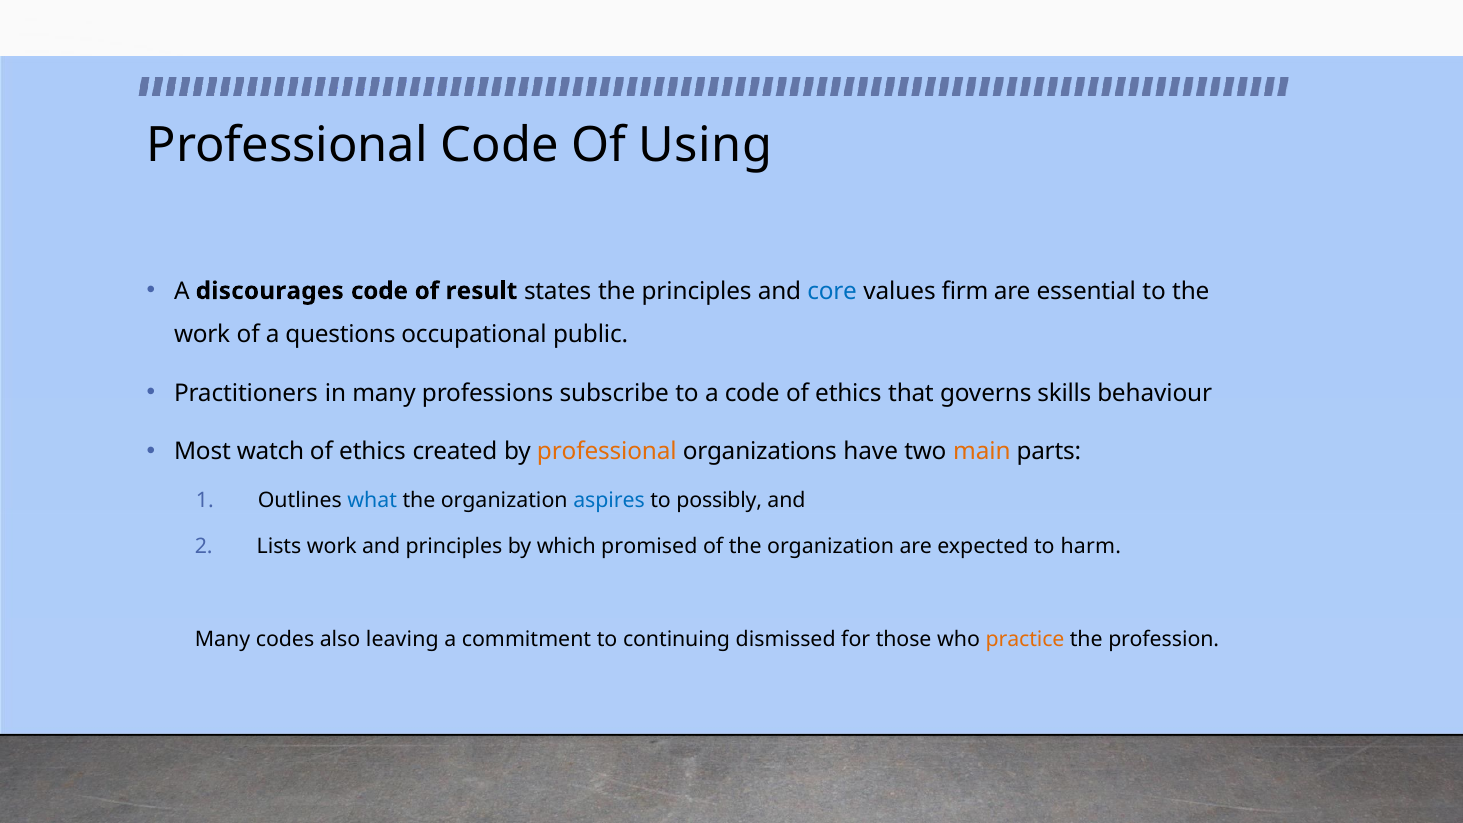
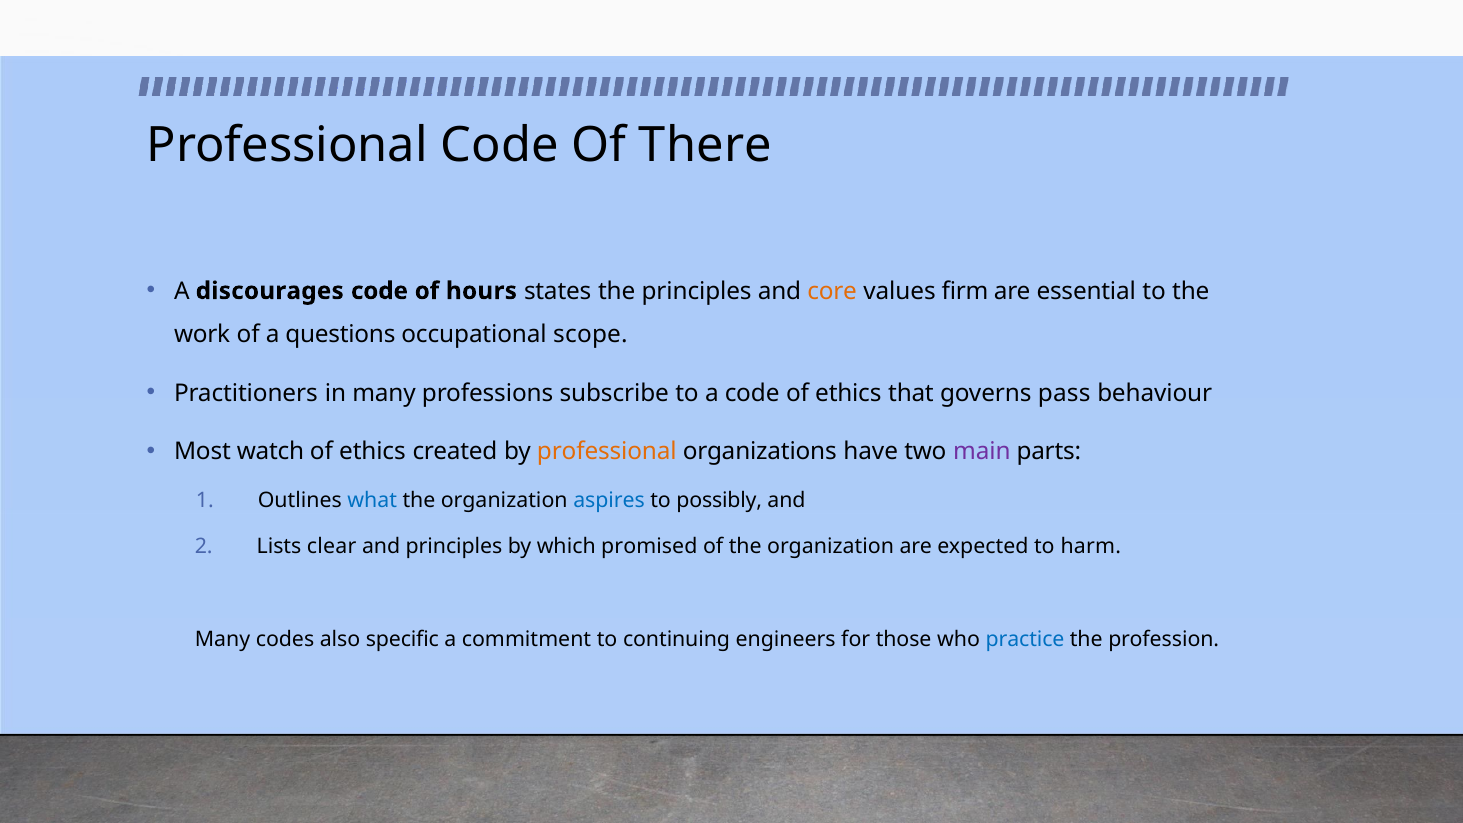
Using: Using -> There
result: result -> hours
core colour: blue -> orange
public: public -> scope
skills: skills -> pass
main colour: orange -> purple
Lists work: work -> clear
leaving: leaving -> specific
dismissed: dismissed -> engineers
practice colour: orange -> blue
